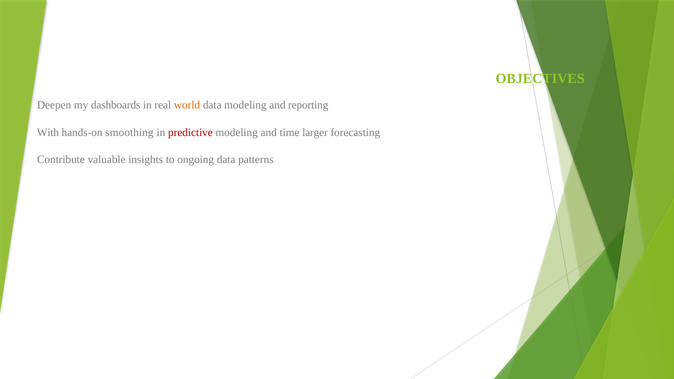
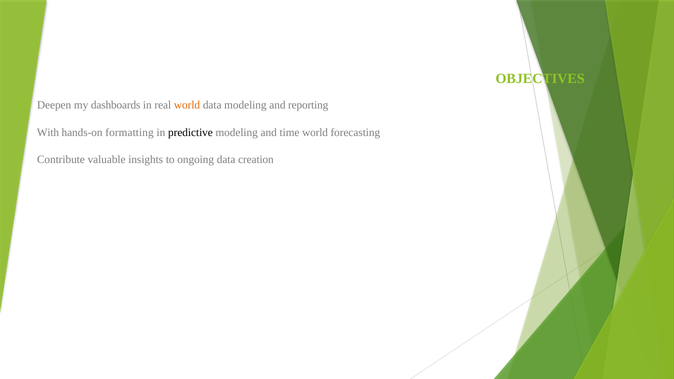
smoothing: smoothing -> formatting
predictive colour: red -> black
time larger: larger -> world
patterns: patterns -> creation
